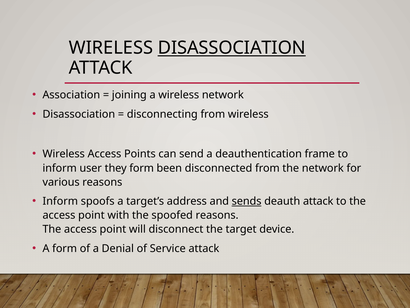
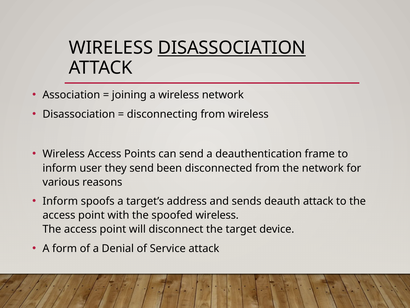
they form: form -> send
sends underline: present -> none
spoofed reasons: reasons -> wireless
